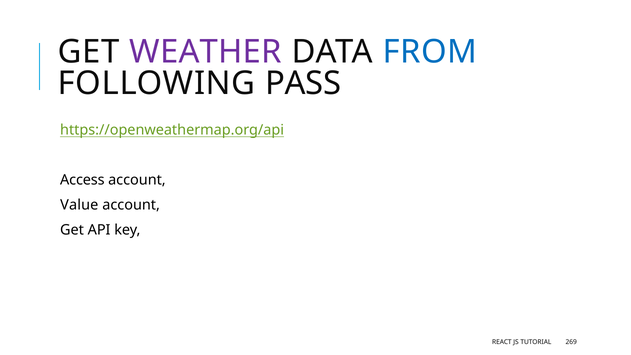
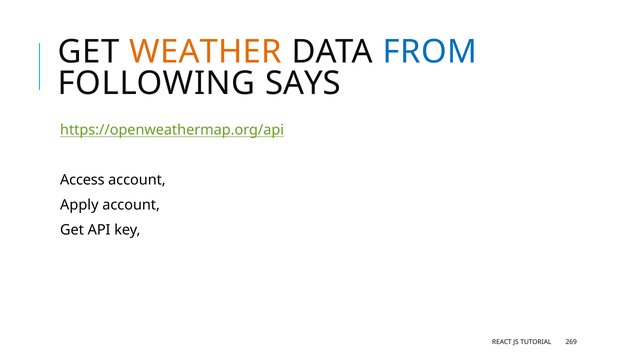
WEATHER colour: purple -> orange
PASS: PASS -> SAYS
Value: Value -> Apply
